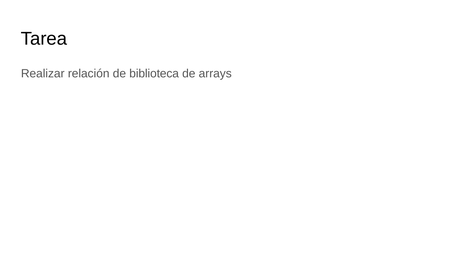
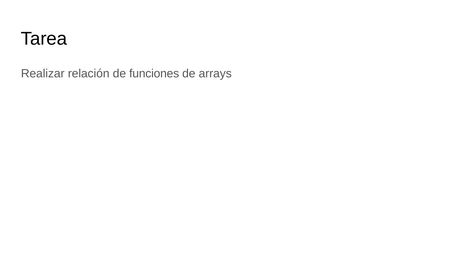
biblioteca: biblioteca -> funciones
